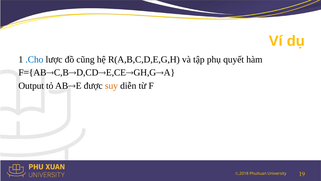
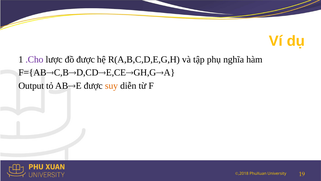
.Cho colour: blue -> purple
đồ cũng: cũng -> được
quyết: quyết -> nghĩa
